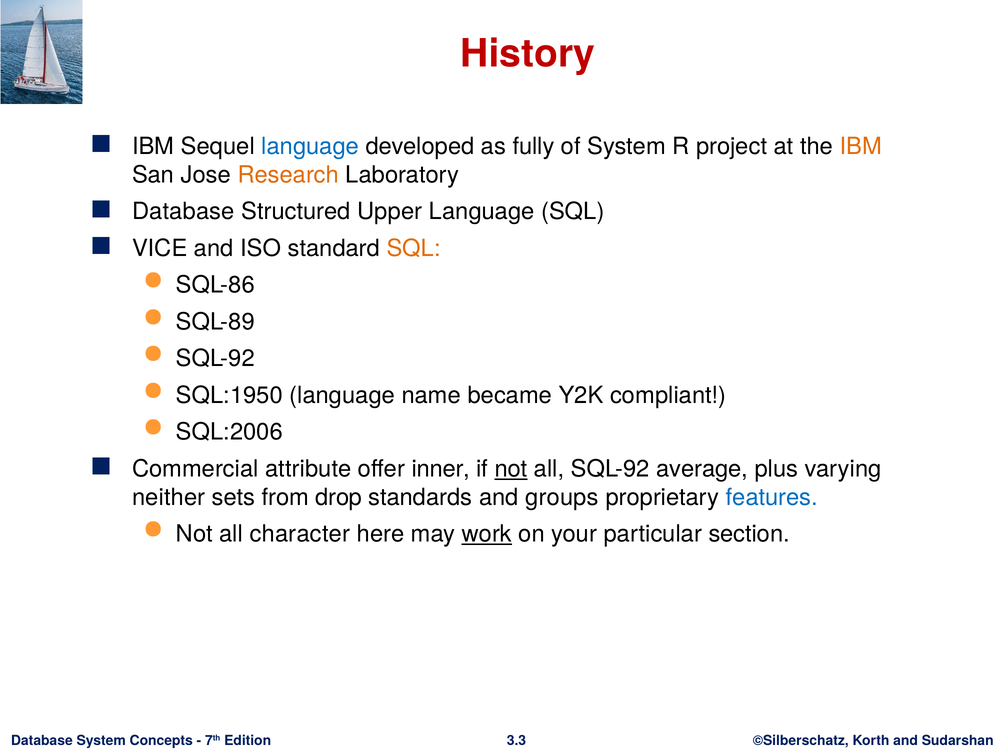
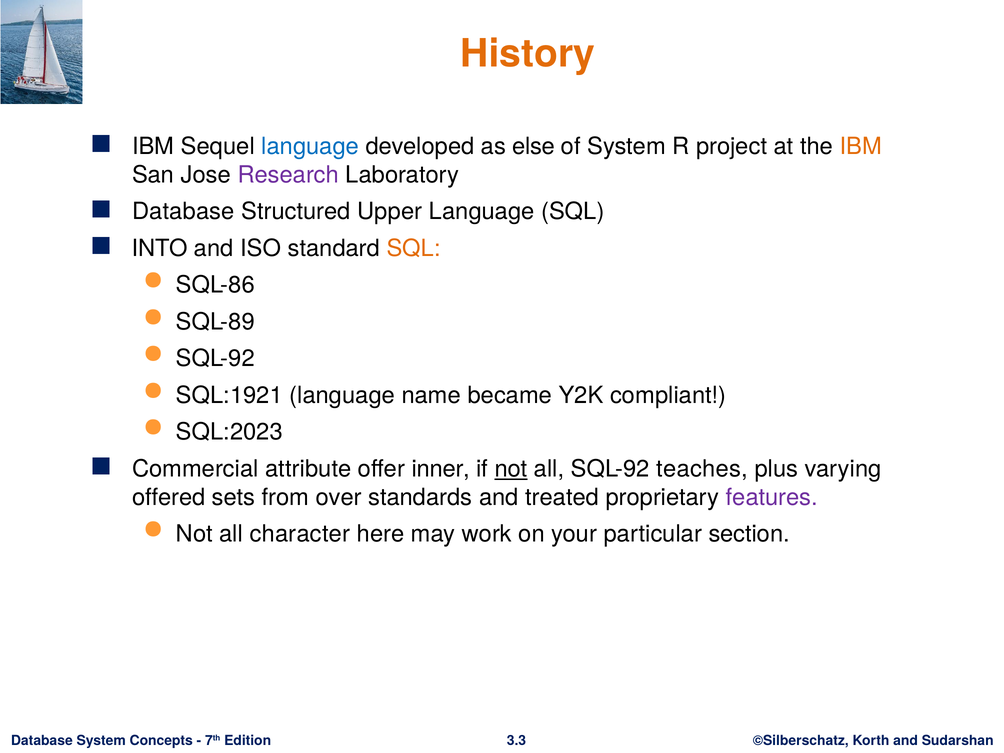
History colour: red -> orange
fully: fully -> else
Research colour: orange -> purple
VICE: VICE -> INTO
SQL:1950: SQL:1950 -> SQL:1921
SQL:2006: SQL:2006 -> SQL:2023
average: average -> teaches
neither: neither -> offered
drop: drop -> over
groups: groups -> treated
features colour: blue -> purple
work underline: present -> none
